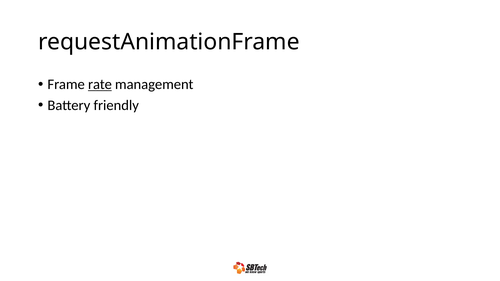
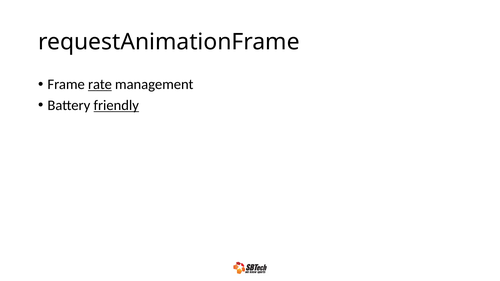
friendly underline: none -> present
